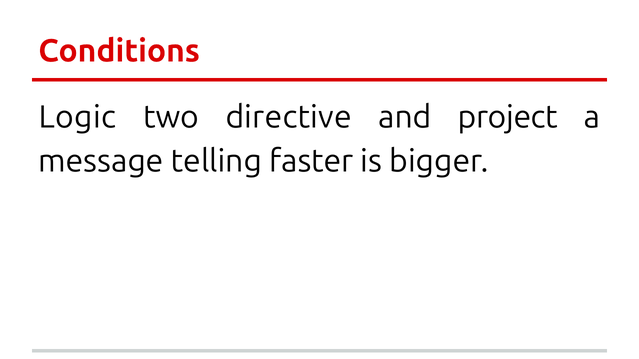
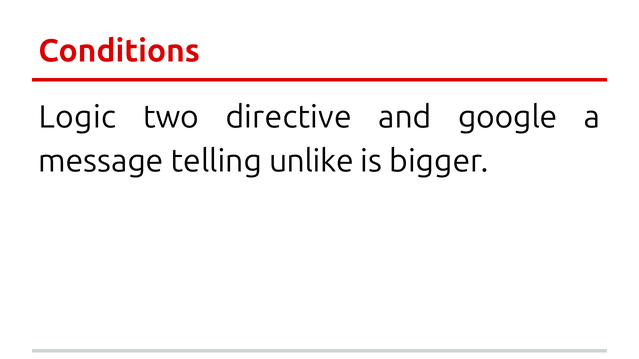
project: project -> google
faster: faster -> unlike
